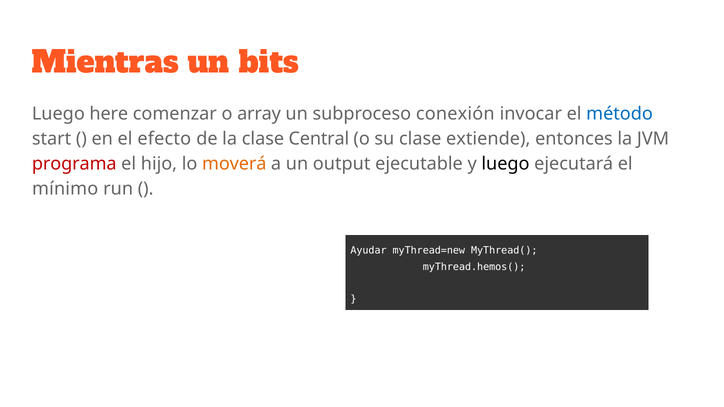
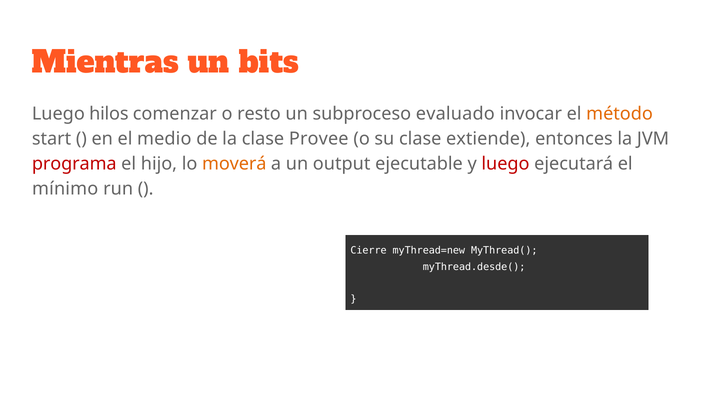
here: here -> hilos
array: array -> resto
conexión: conexión -> evaluado
método colour: blue -> orange
efecto: efecto -> medio
Central: Central -> Provee
luego at (505, 164) colour: black -> red
Ayudar: Ayudar -> Cierre
myThread.hemos(: myThread.hemos( -> myThread.desde(
